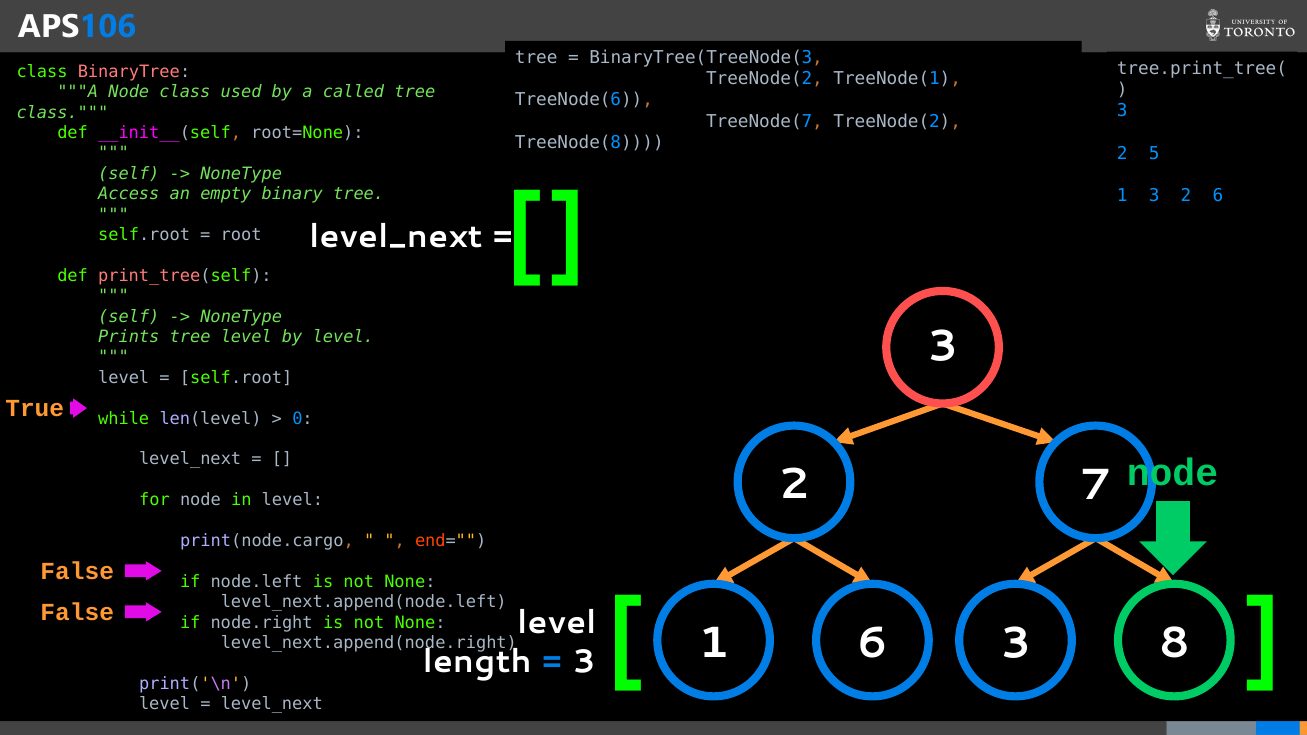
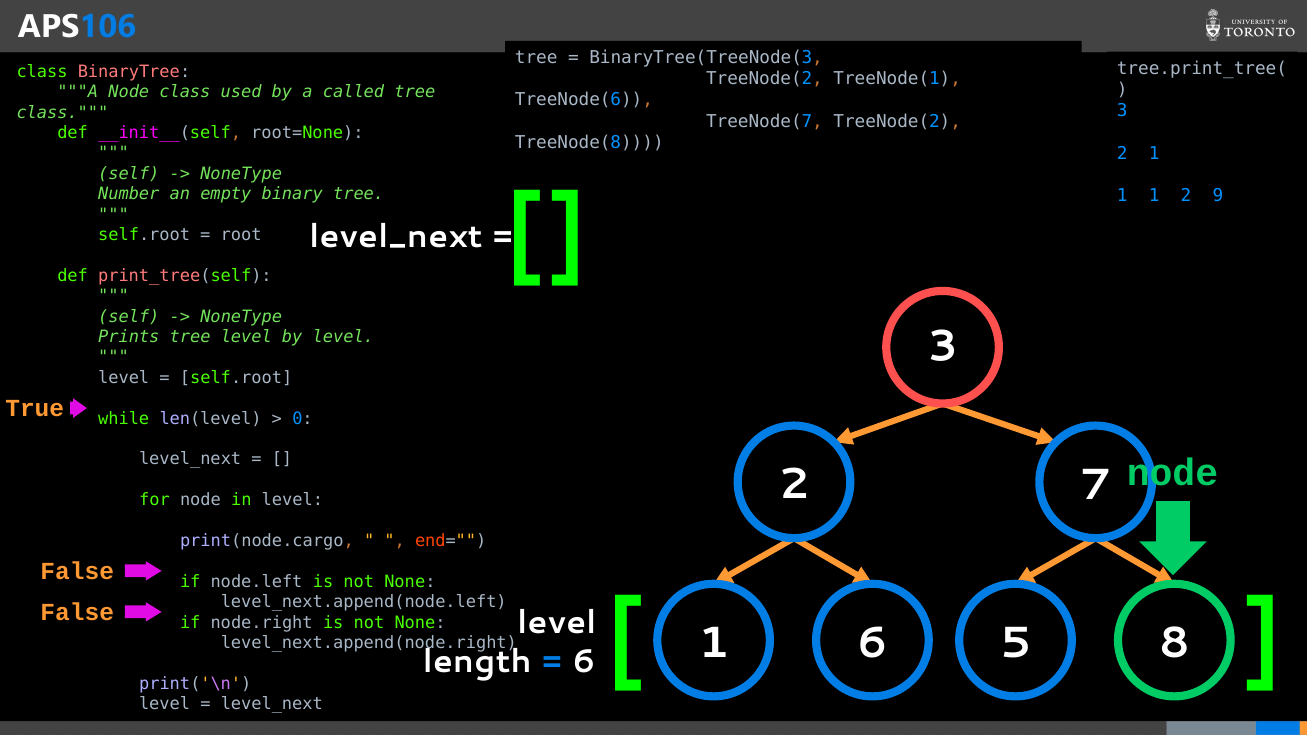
2 5: 5 -> 1
Access: Access -> Number
3 at (1154, 196): 3 -> 1
2 6: 6 -> 9
6 3: 3 -> 5
3 at (584, 662): 3 -> 6
